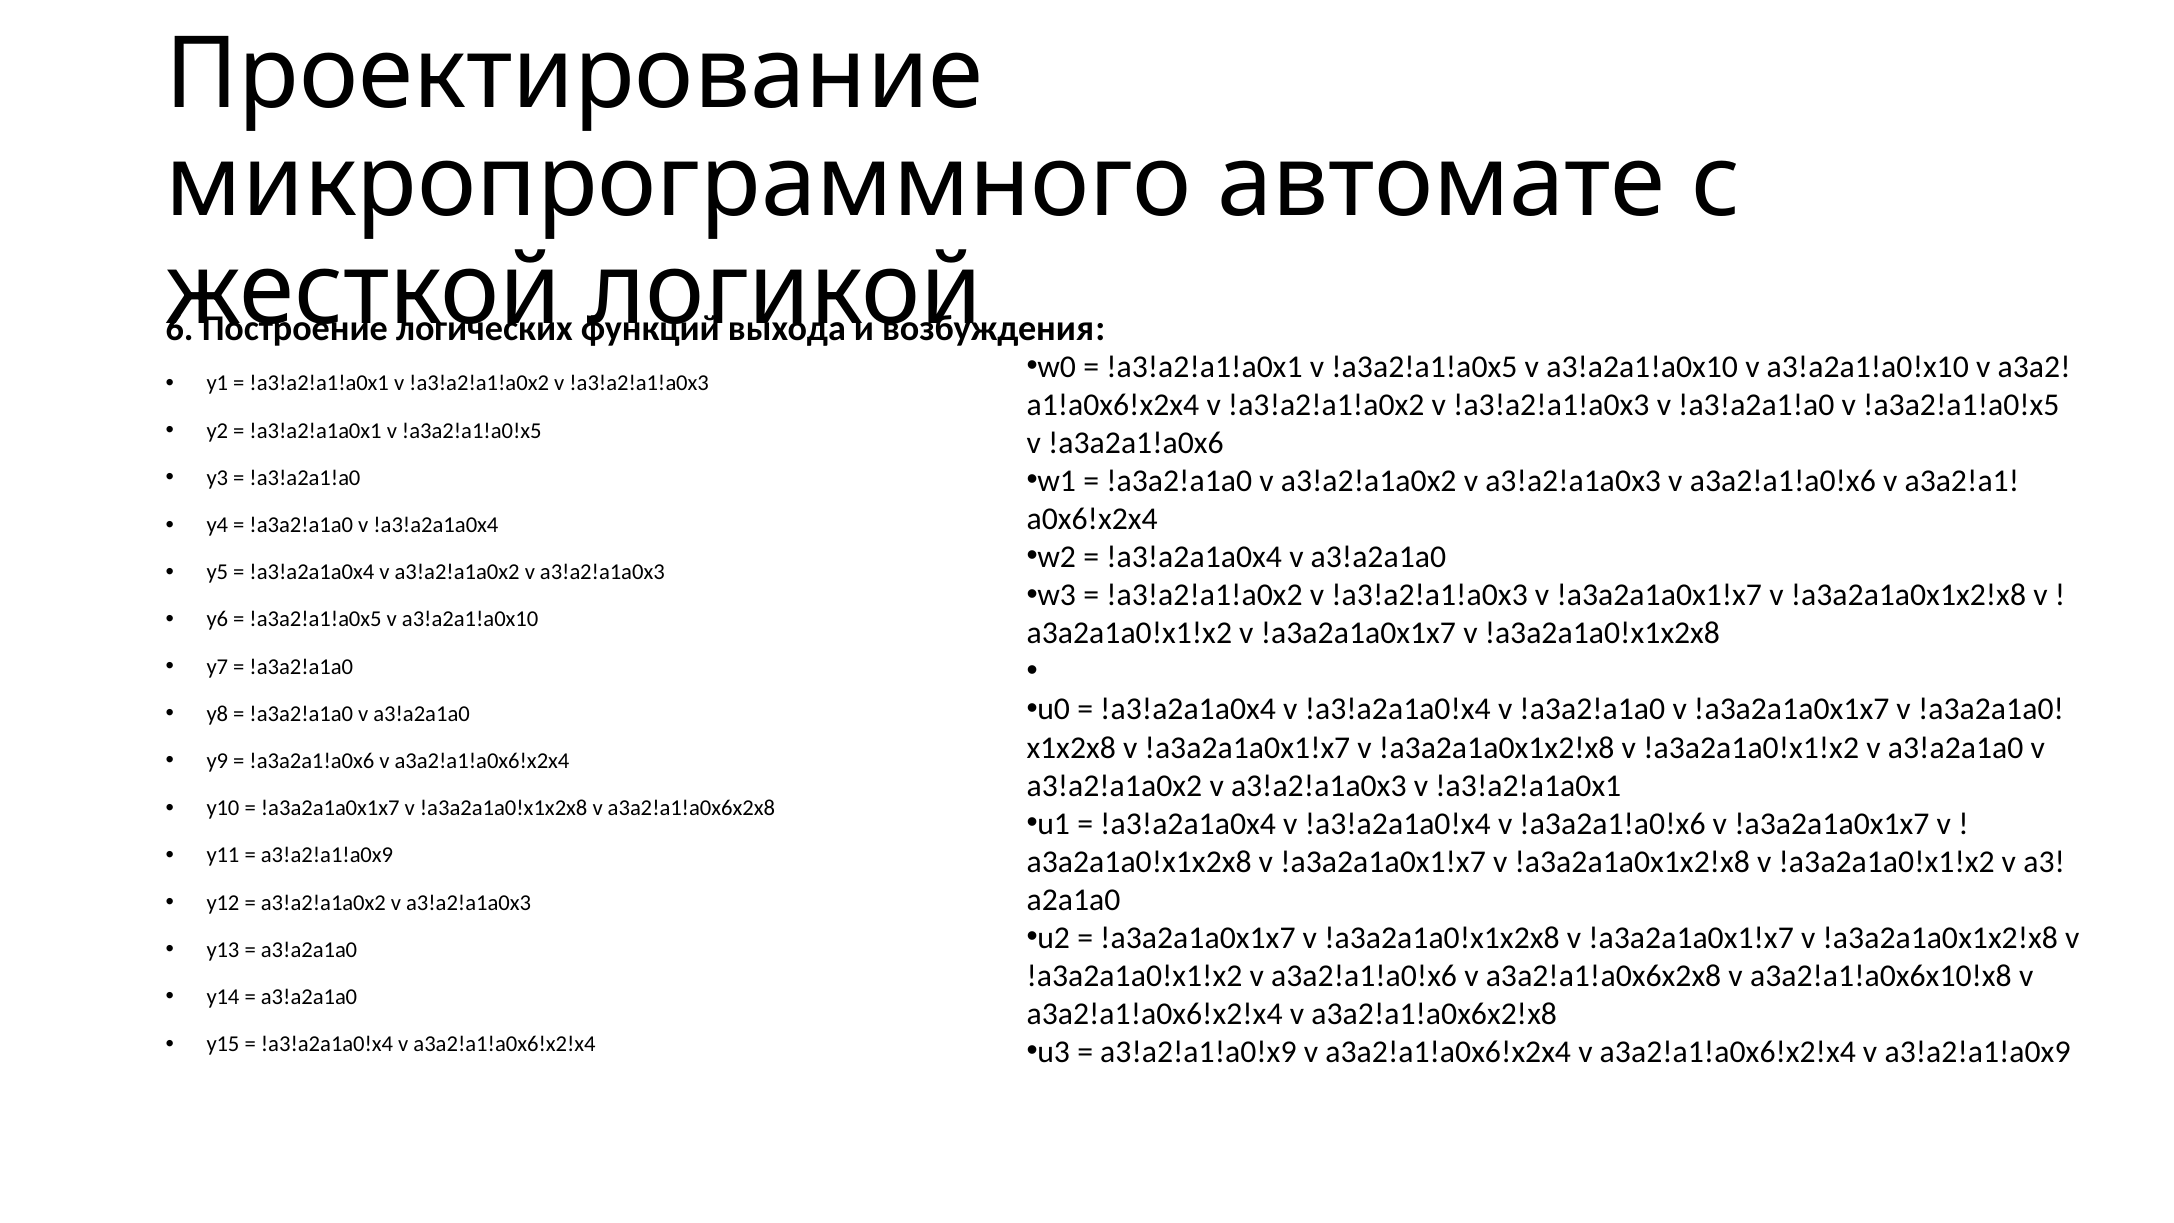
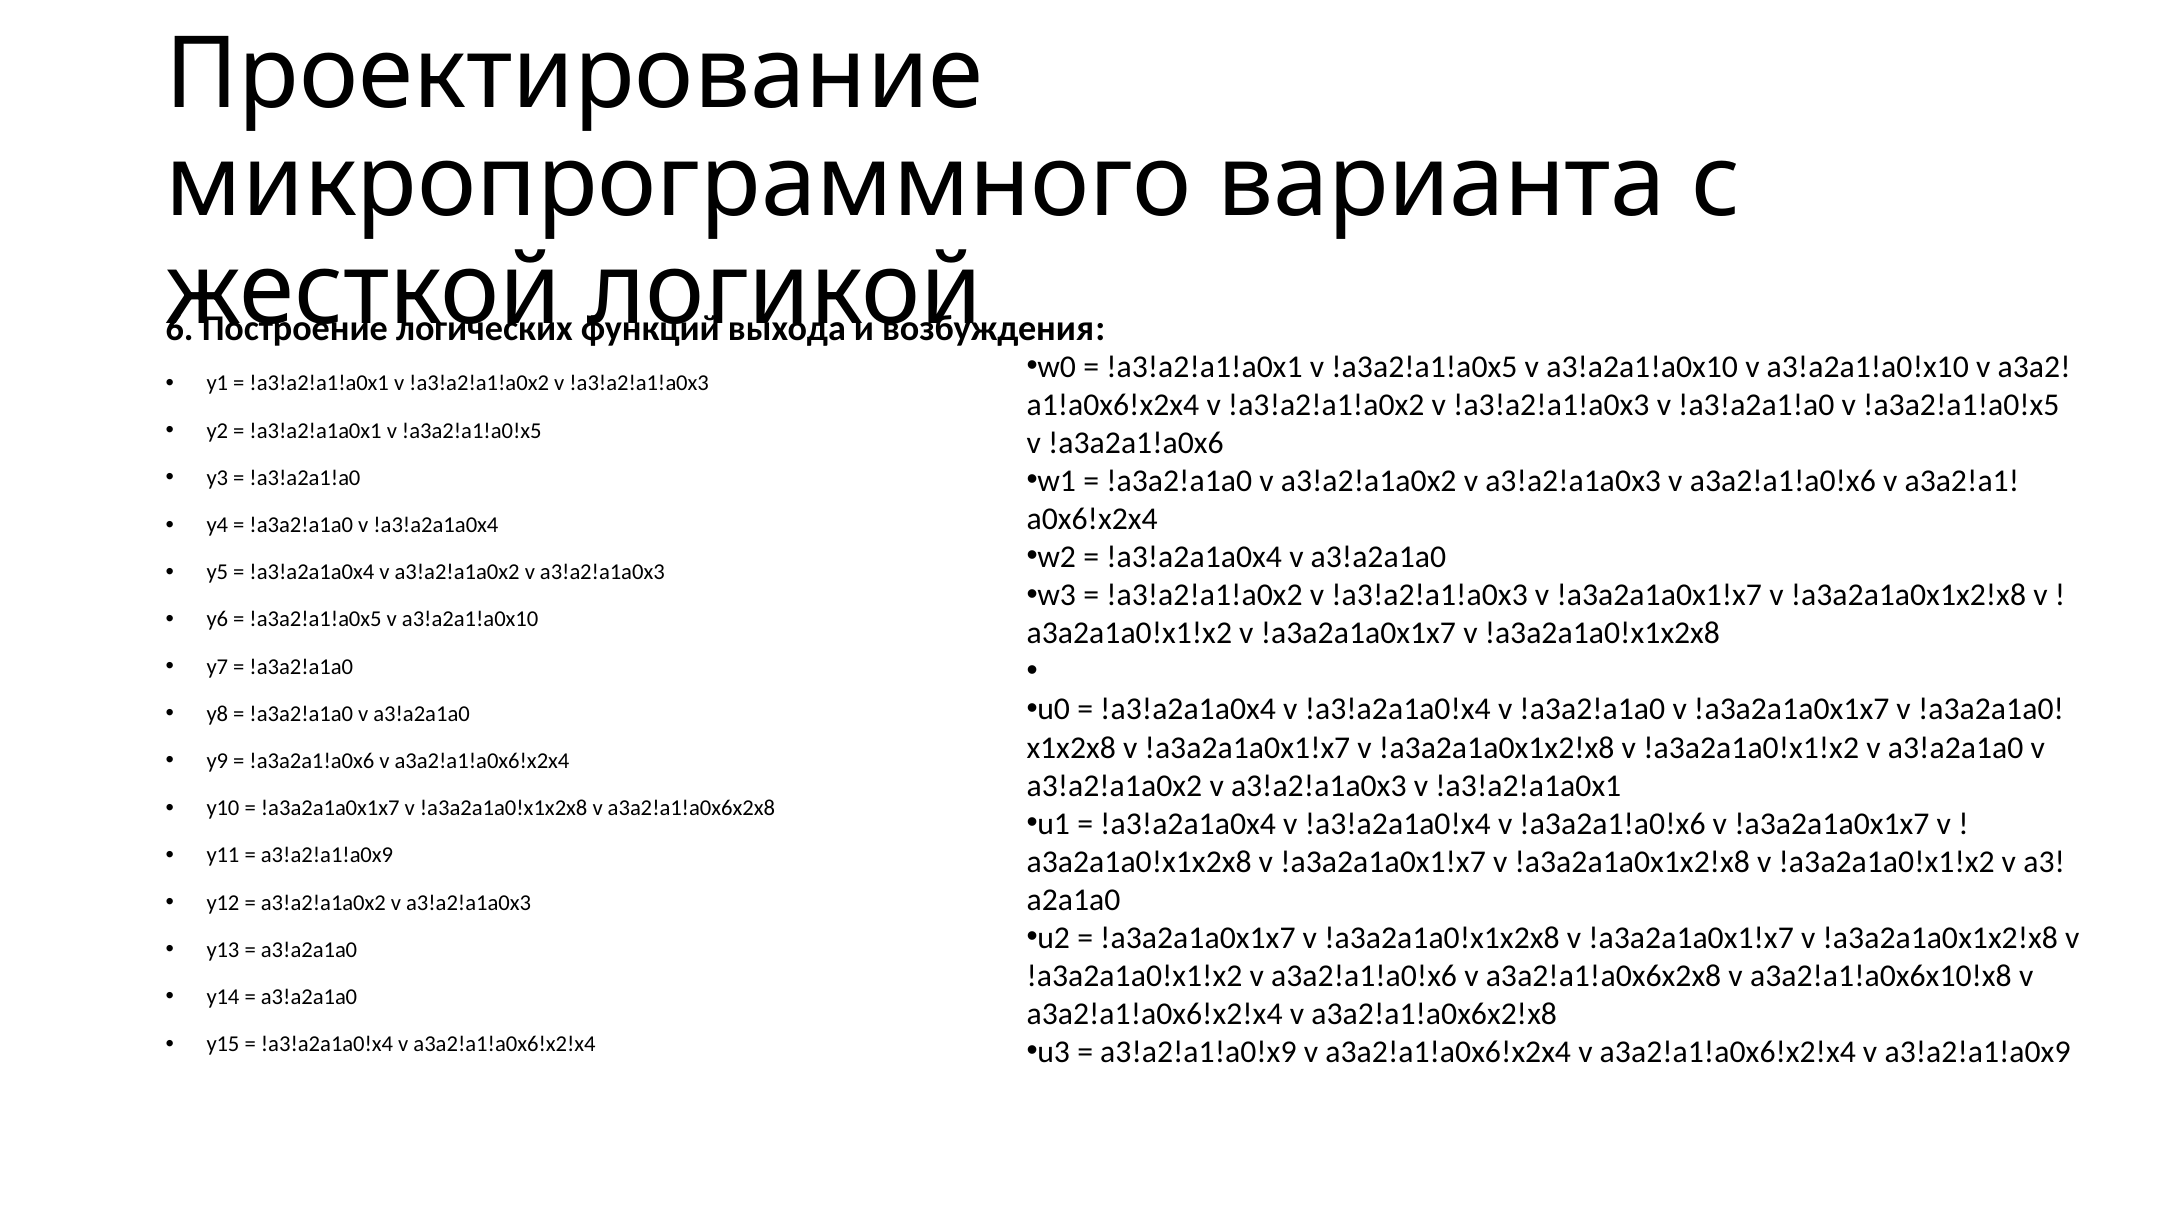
автомате: автомате -> варианта
